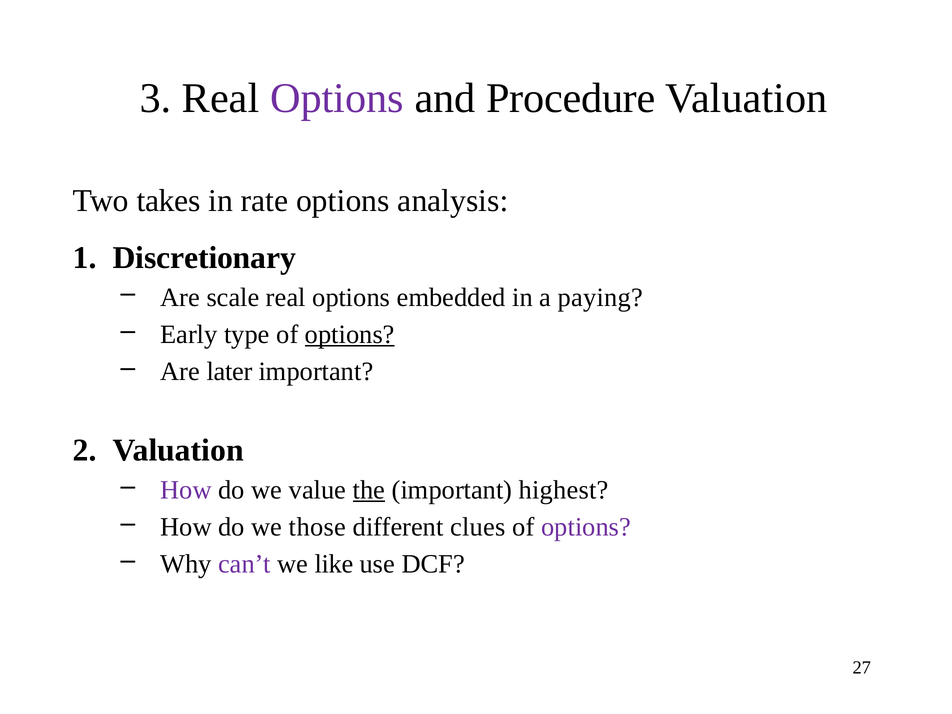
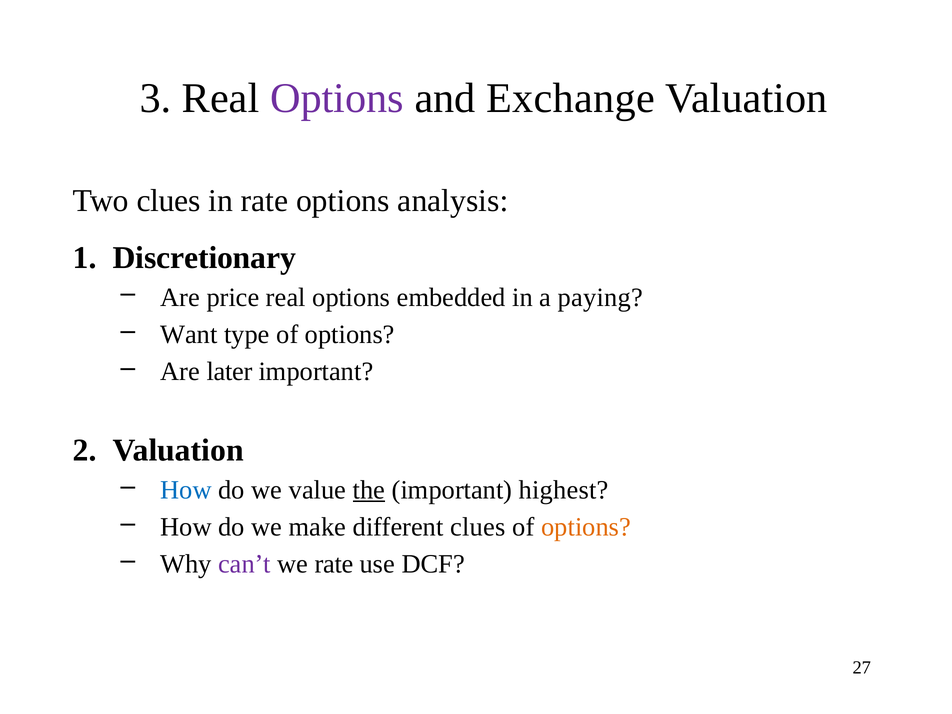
Procedure: Procedure -> Exchange
Two takes: takes -> clues
scale: scale -> price
Early: Early -> Want
options at (350, 335) underline: present -> none
How at (186, 490) colour: purple -> blue
those: those -> make
options at (586, 527) colour: purple -> orange
we like: like -> rate
